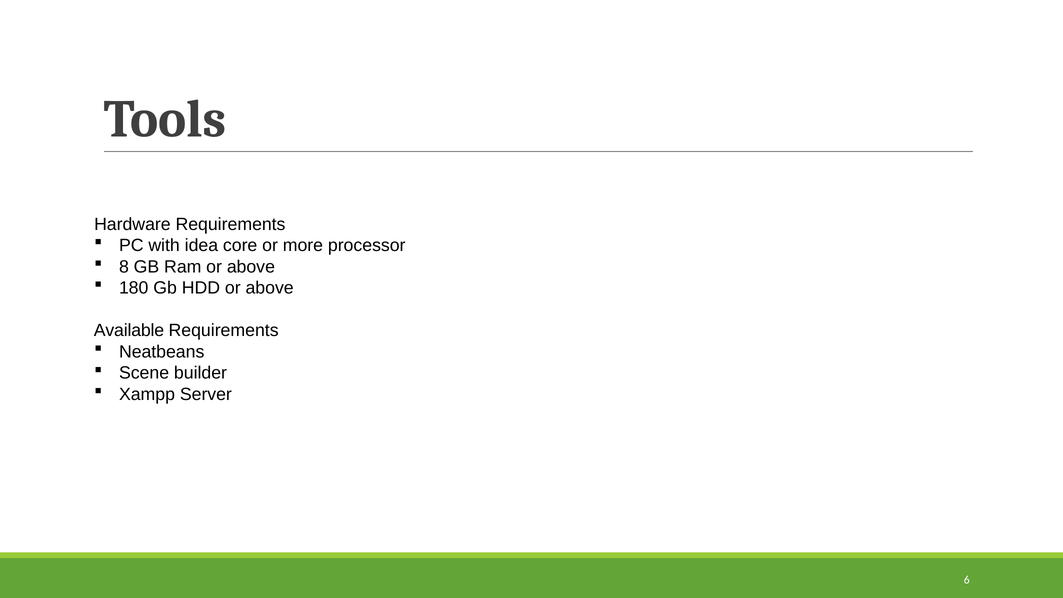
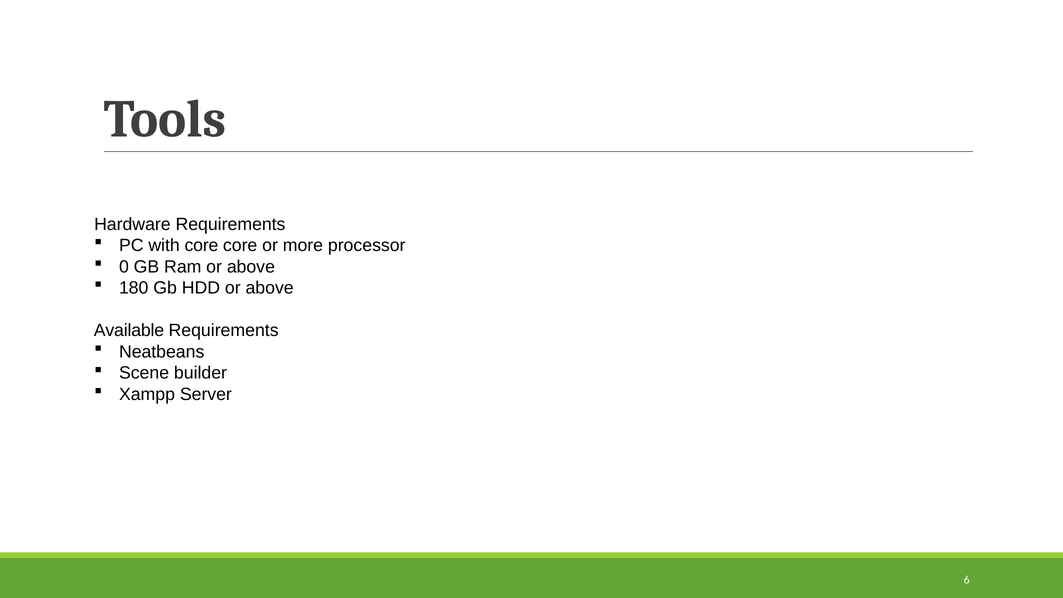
with idea: idea -> core
8: 8 -> 0
